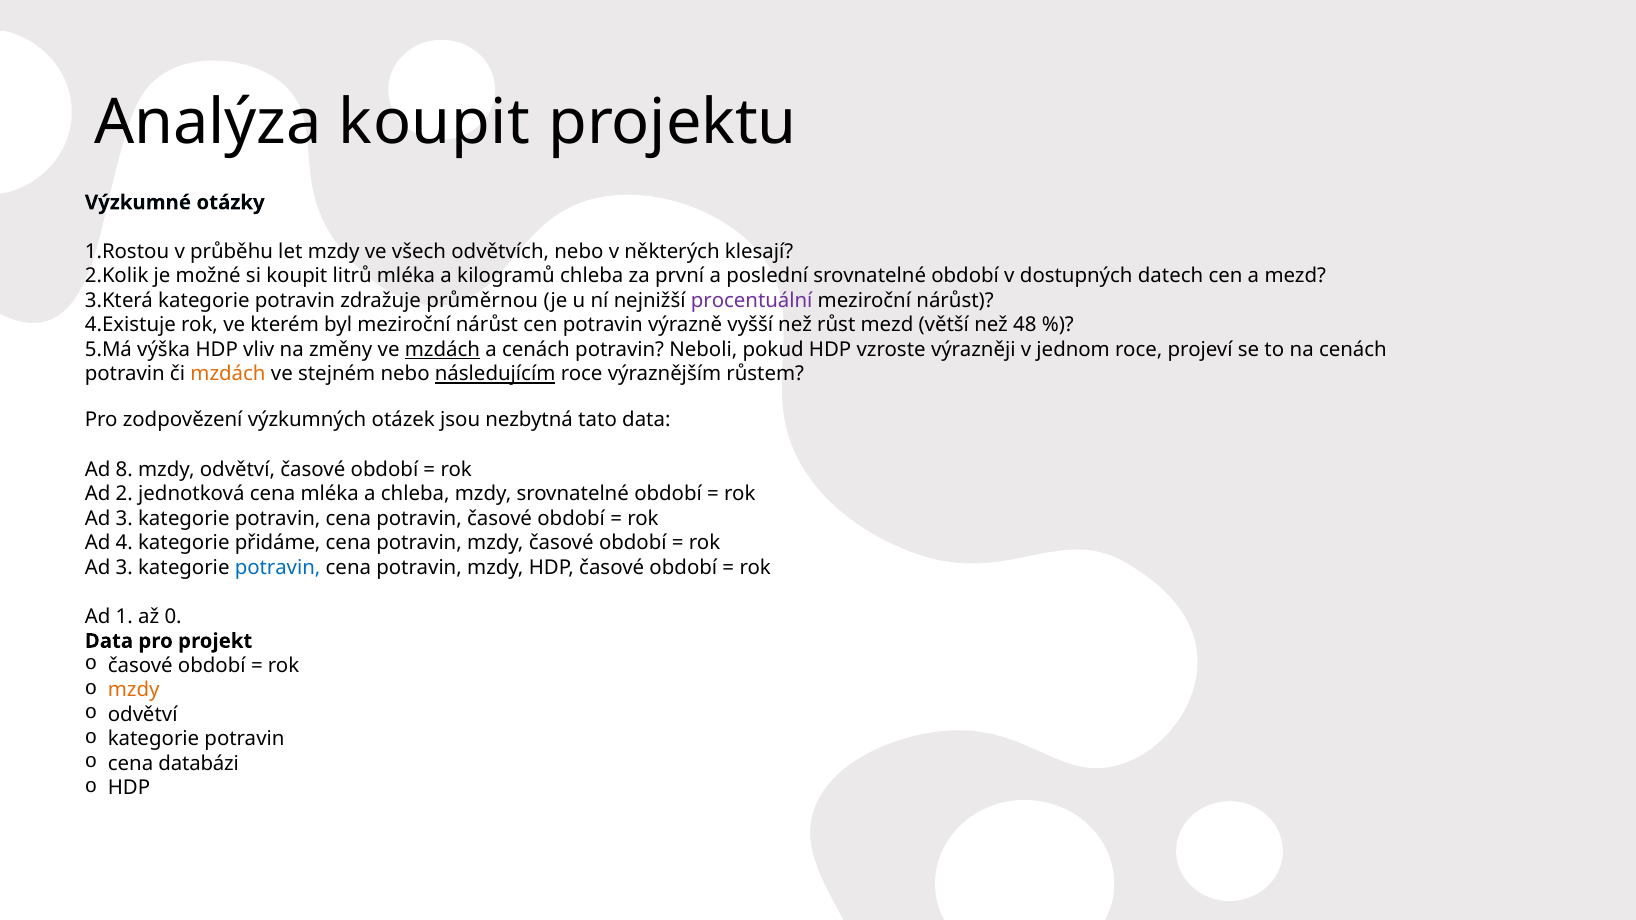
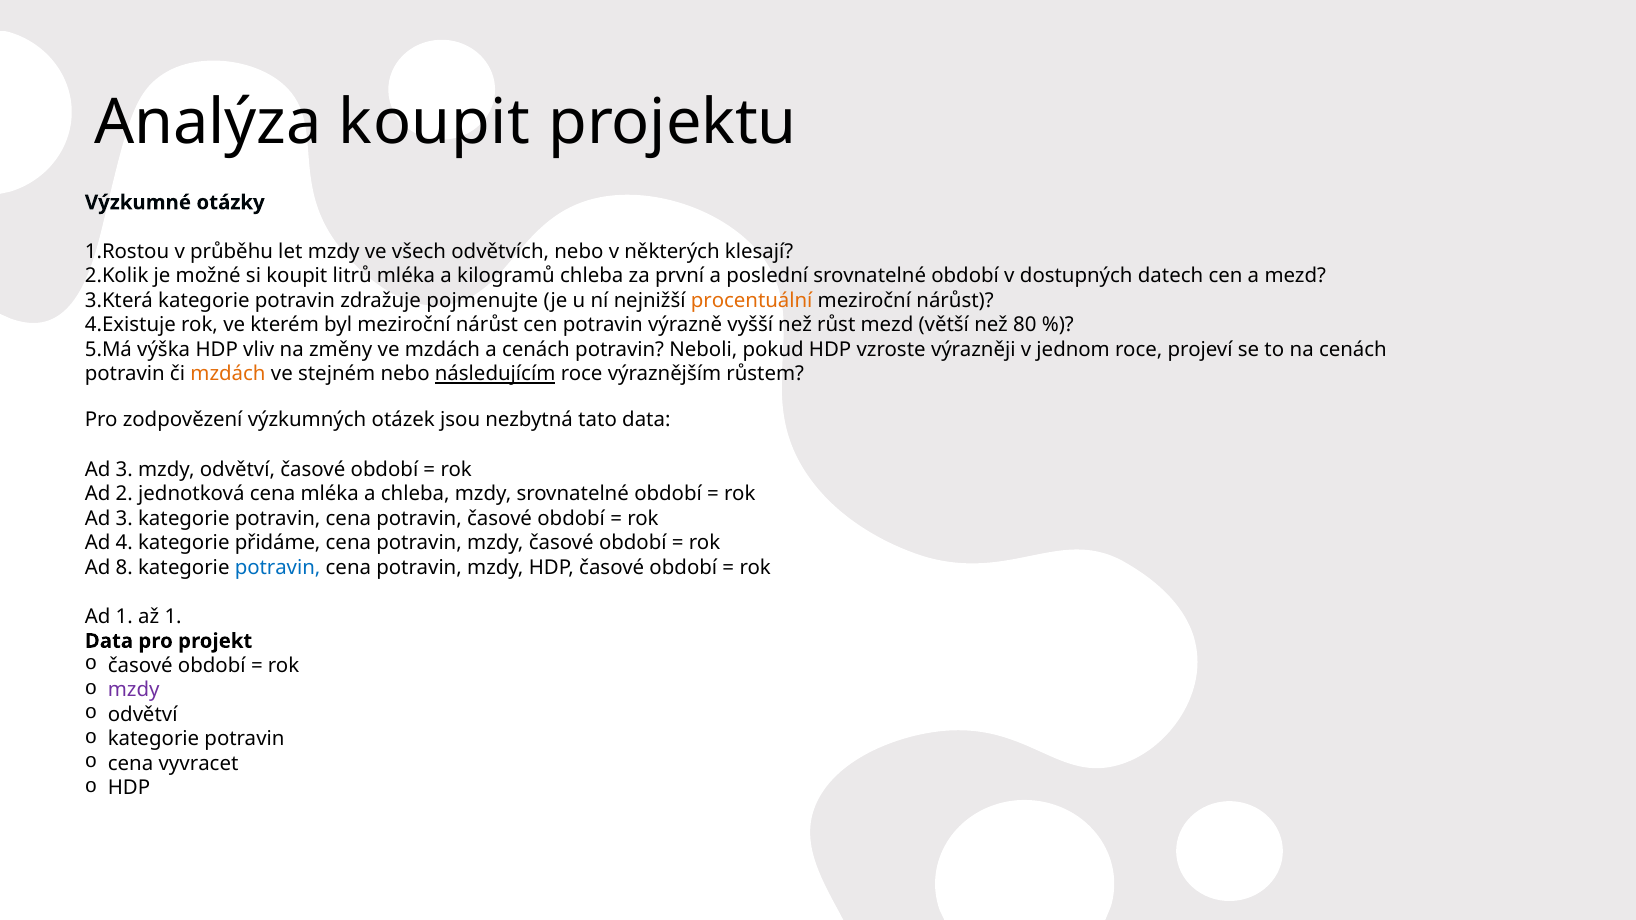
průměrnou: průměrnou -> pojmenujte
procentuální colour: purple -> orange
48: 48 -> 80
mzdách at (442, 350) underline: present -> none
8 at (124, 469): 8 -> 3
3 at (124, 568): 3 -> 8
až 0: 0 -> 1
mzdy at (134, 690) colour: orange -> purple
databázi: databázi -> vyvracet
